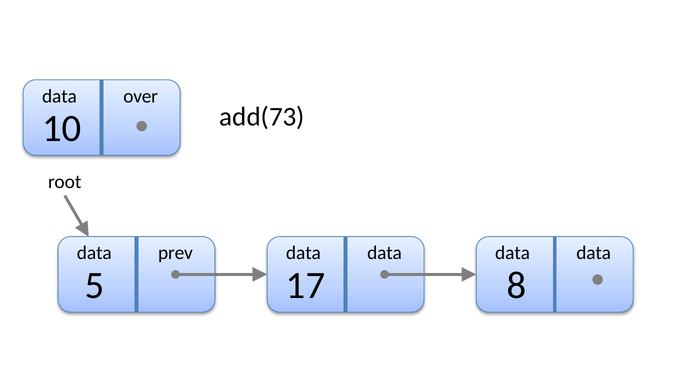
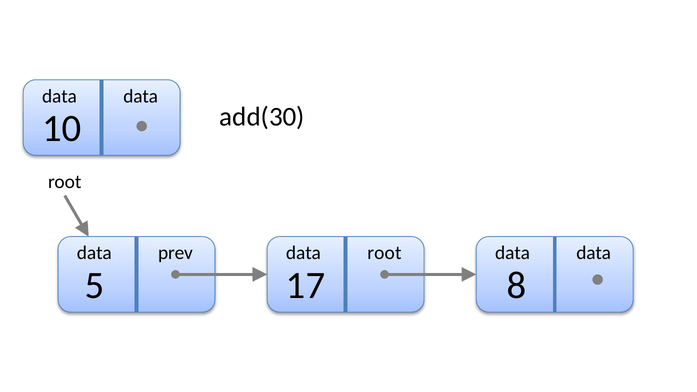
over at (141, 96): over -> data
add(73: add(73 -> add(30
data at (385, 253): data -> root
